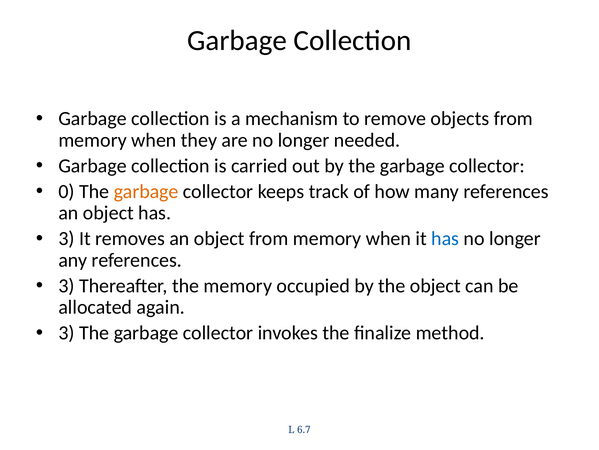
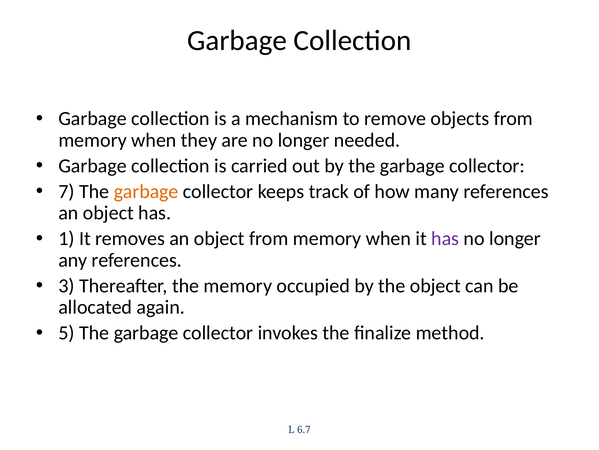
0: 0 -> 7
3 at (66, 238): 3 -> 1
has at (445, 238) colour: blue -> purple
3 at (66, 332): 3 -> 5
